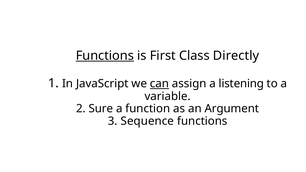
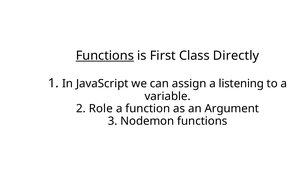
can underline: present -> none
Sure: Sure -> Role
Sequence: Sequence -> Nodemon
